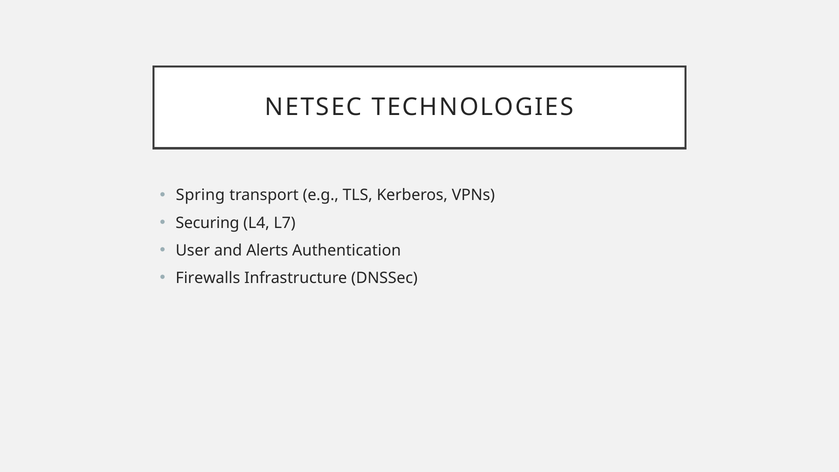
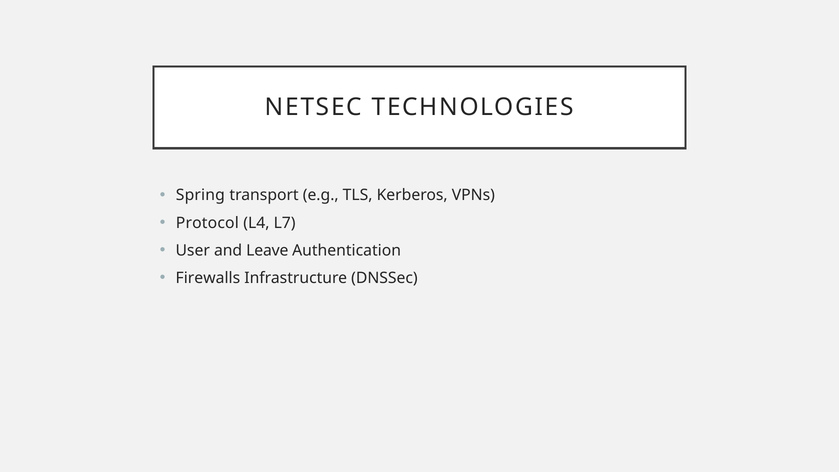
Securing: Securing -> Protocol
Alerts: Alerts -> Leave
